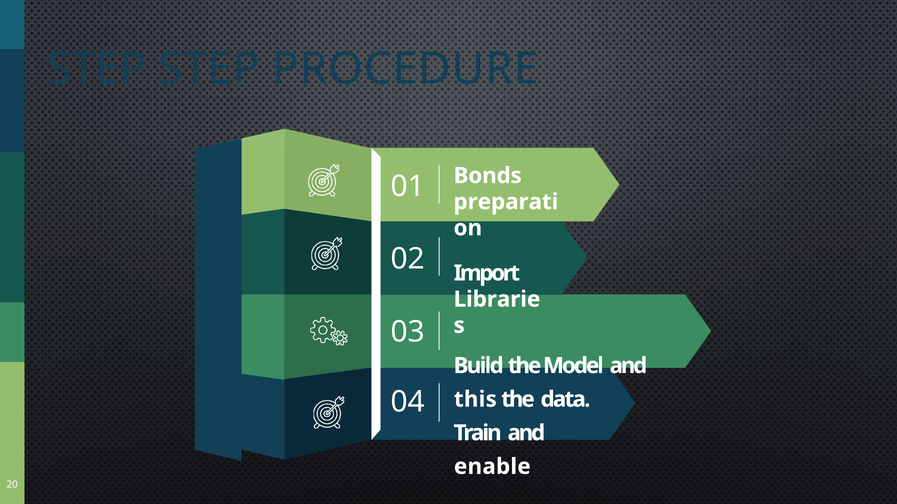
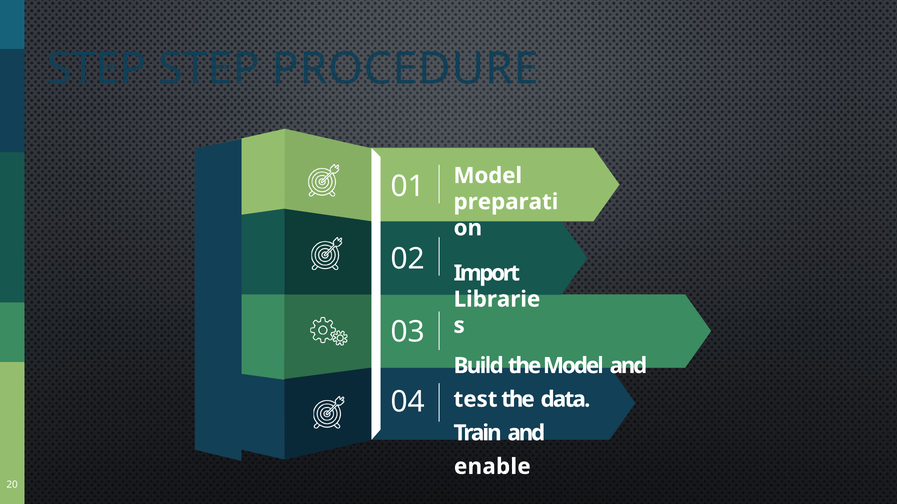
Bonds at (488, 176): Bonds -> Model
this: this -> test
